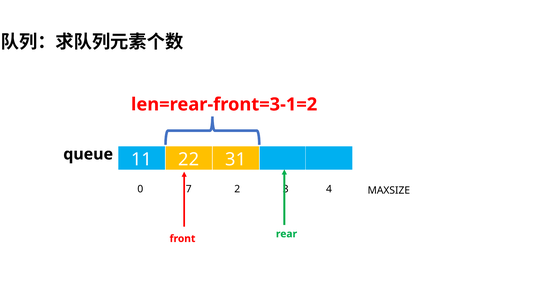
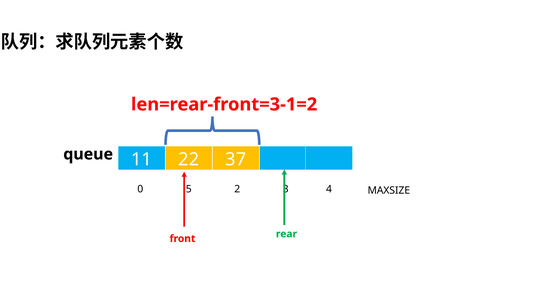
31: 31 -> 37
7: 7 -> 5
